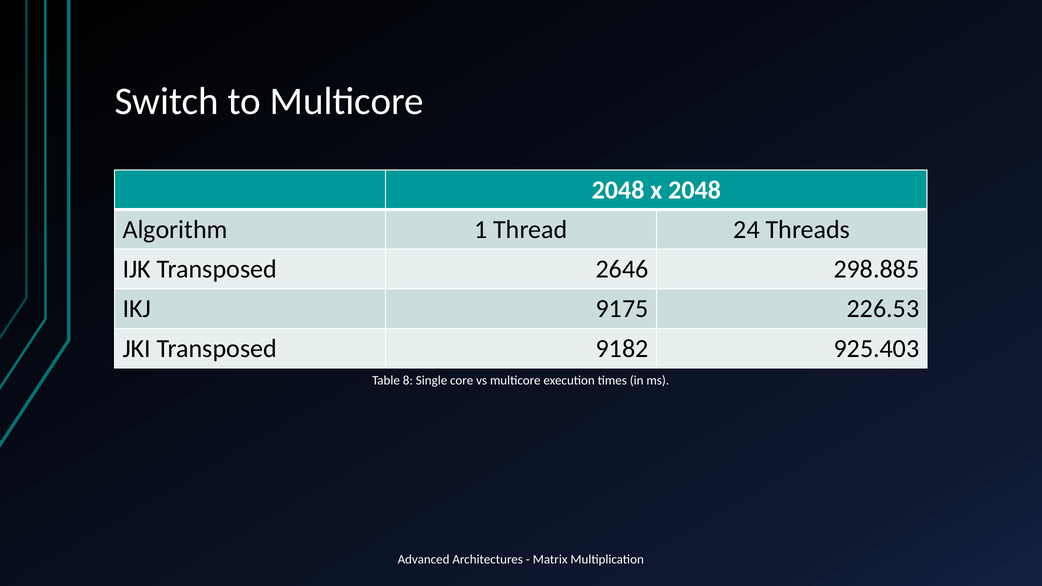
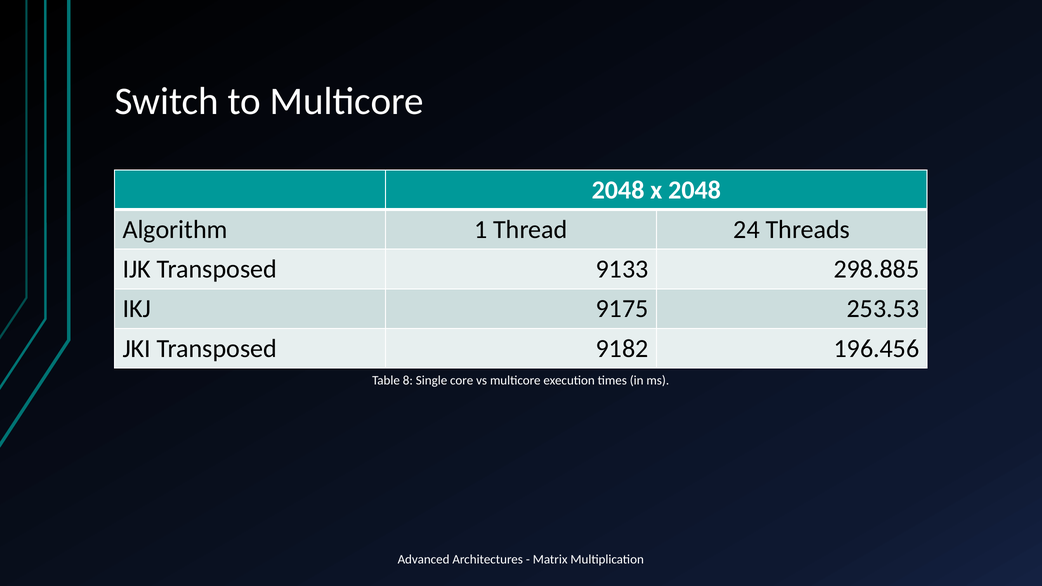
2646: 2646 -> 9133
226.53: 226.53 -> 253.53
925.403: 925.403 -> 196.456
